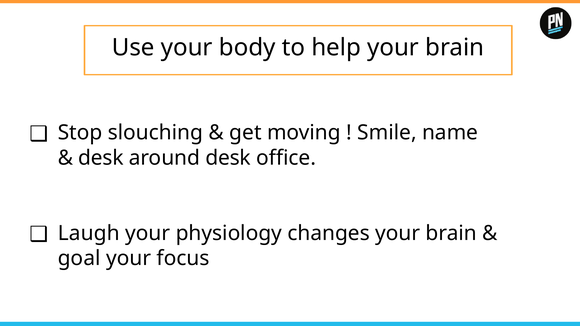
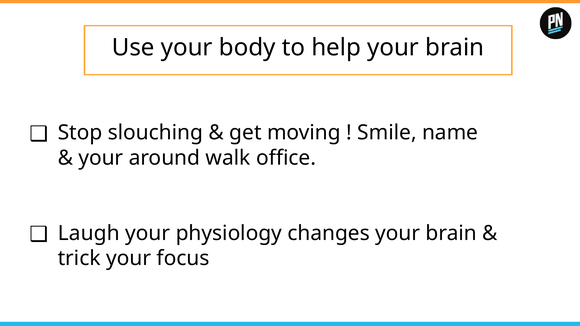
desk at (101, 158): desk -> your
around desk: desk -> walk
goal: goal -> trick
